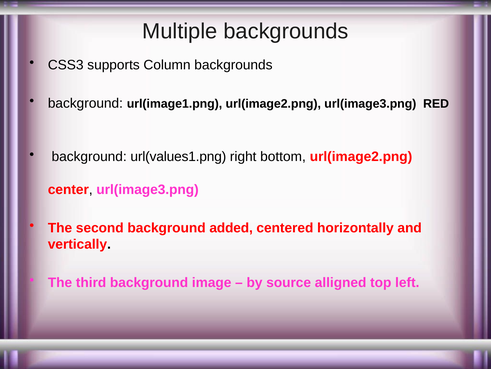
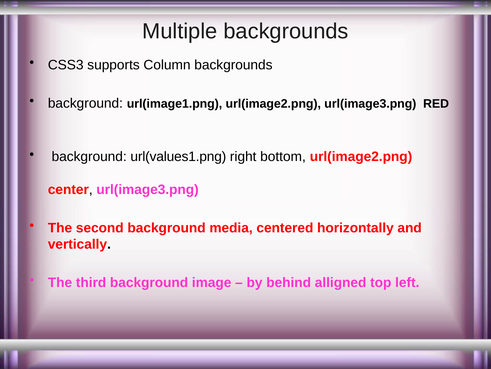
added: added -> media
source: source -> behind
